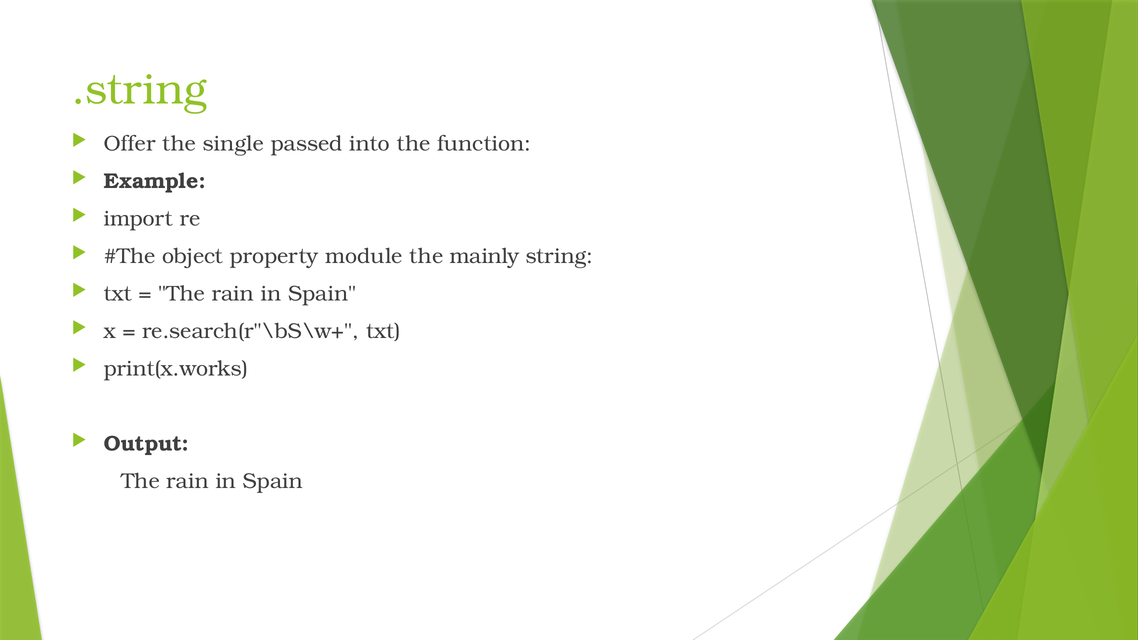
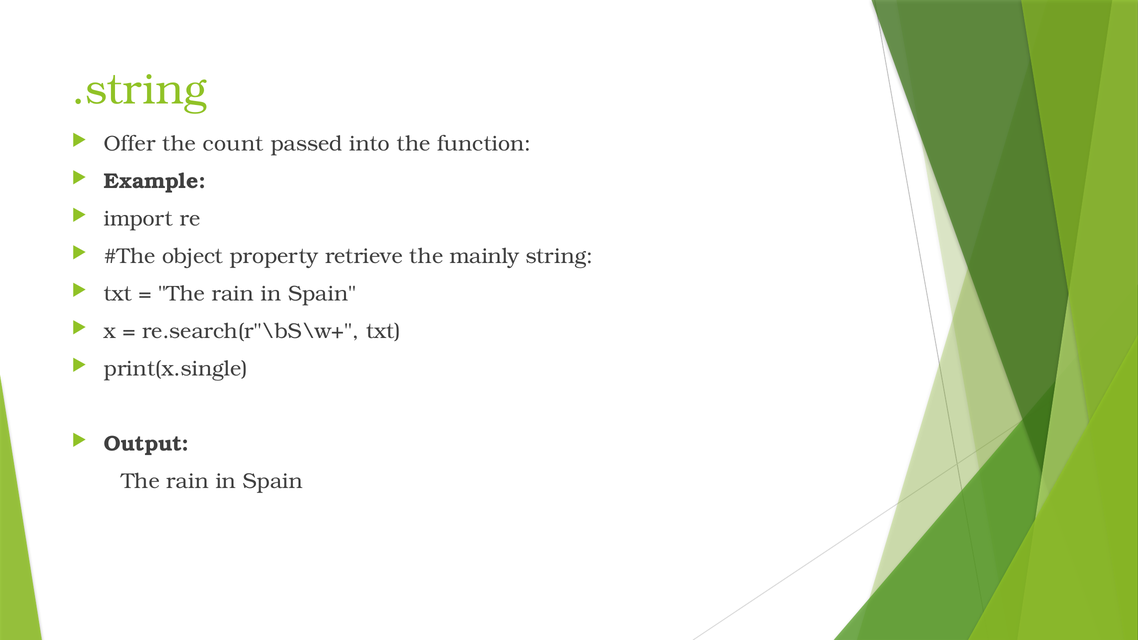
single: single -> count
module: module -> retrieve
print(x.works: print(x.works -> print(x.single
